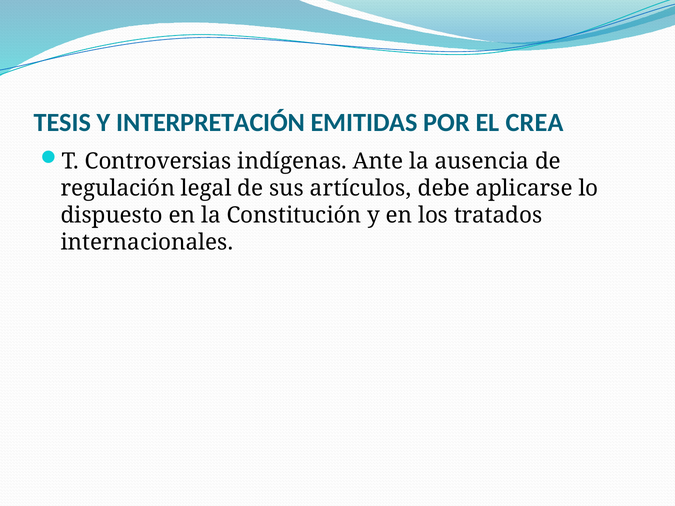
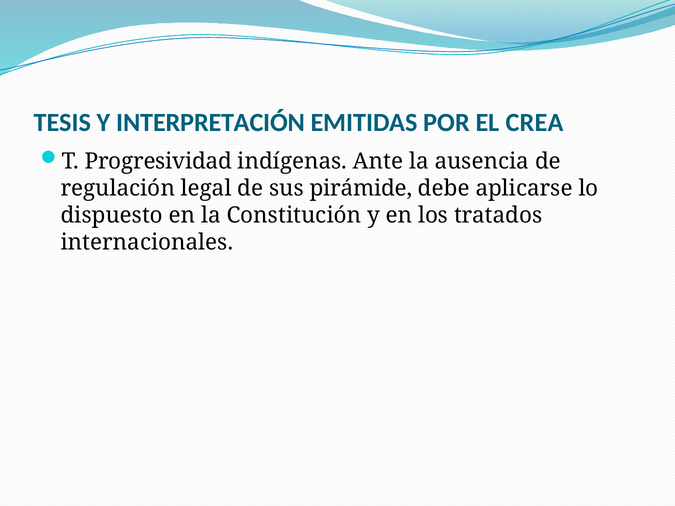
Controversias: Controversias -> Progresividad
artículos: artículos -> pirámide
